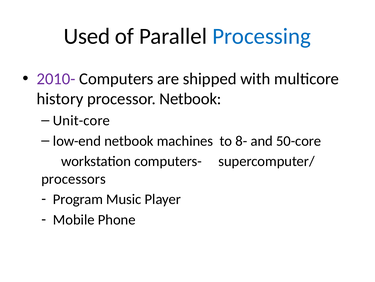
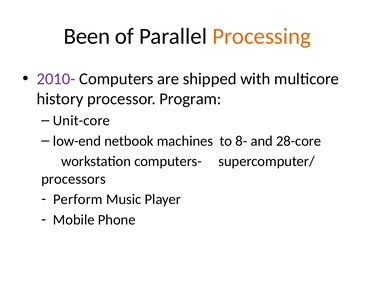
Used: Used -> Been
Processing colour: blue -> orange
processor Netbook: Netbook -> Program
50-core: 50-core -> 28-core
Program: Program -> Perform
